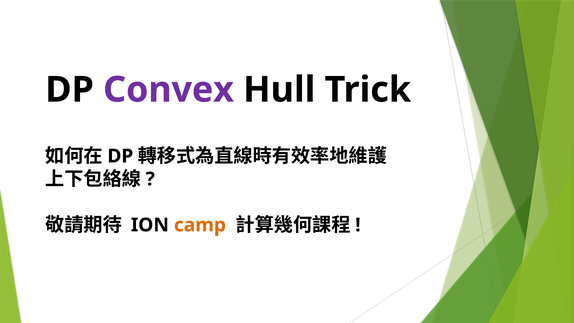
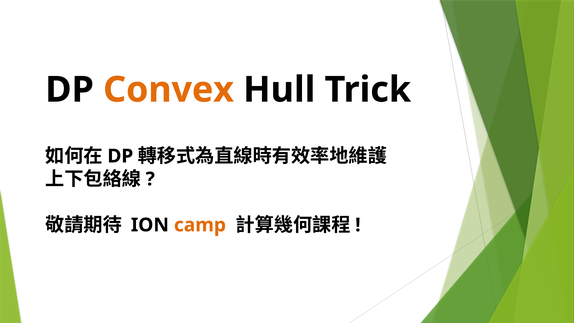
Convex colour: purple -> orange
